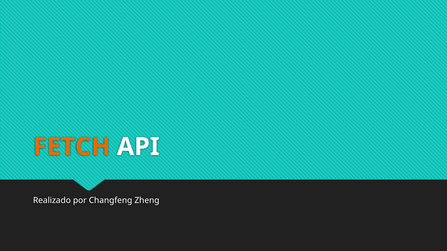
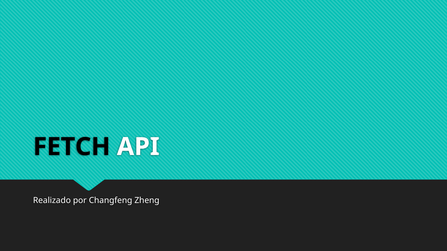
FETCH colour: orange -> black
